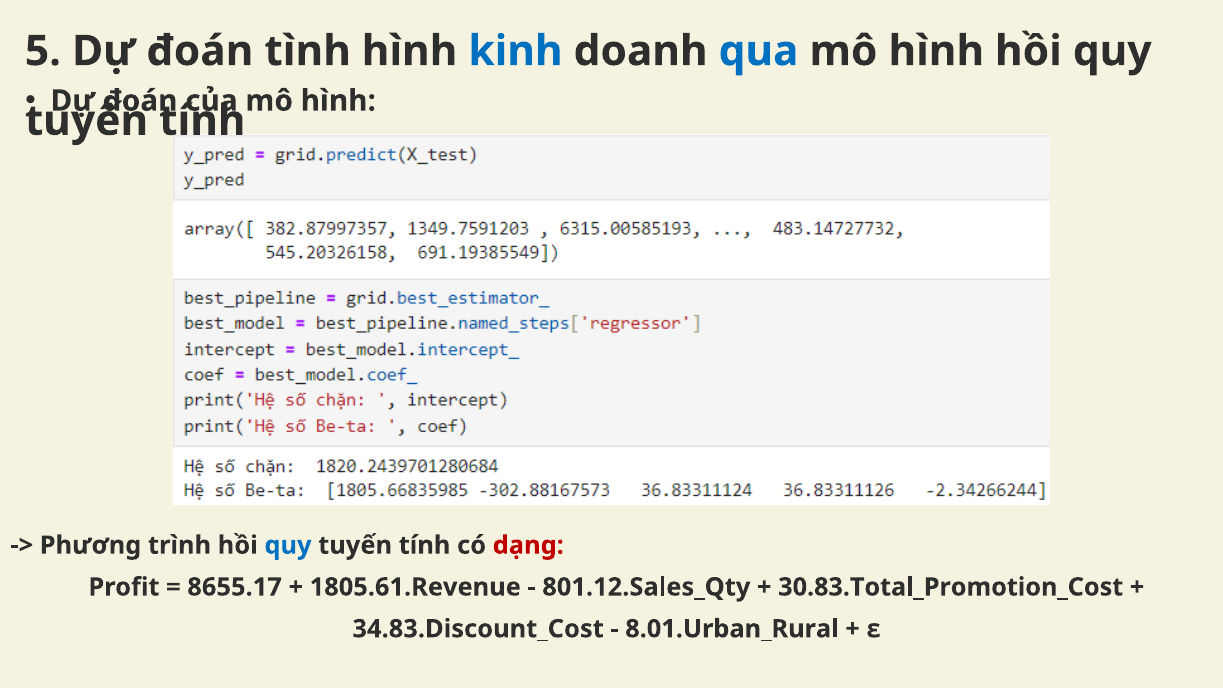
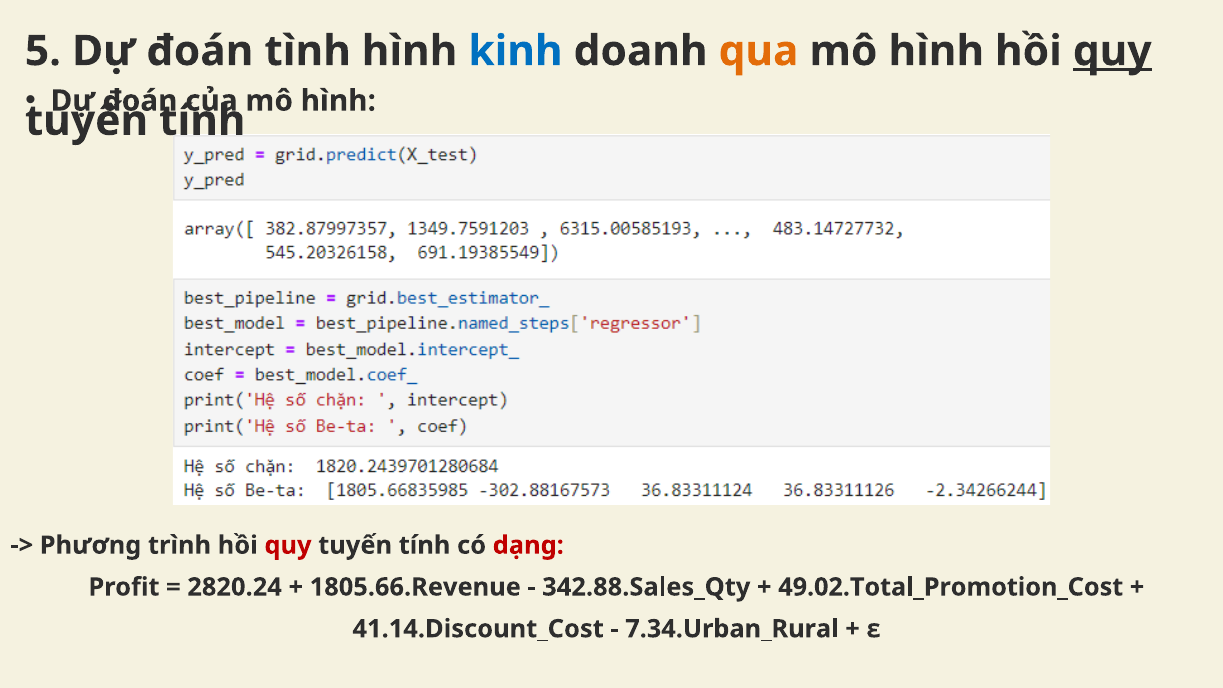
qua colour: blue -> orange
quy at (1112, 51) underline: none -> present
quy at (288, 545) colour: blue -> red
8655.17: 8655.17 -> 2820.24
1805.61.Revenue: 1805.61.Revenue -> 1805.66.Revenue
801.12.Sales_Qty: 801.12.Sales_Qty -> 342.88.Sales_Qty
30.83.Total_Promotion_Cost: 30.83.Total_Promotion_Cost -> 49.02.Total_Promotion_Cost
34.83.Discount_Cost: 34.83.Discount_Cost -> 41.14.Discount_Cost
8.01.Urban_Rural: 8.01.Urban_Rural -> 7.34.Urban_Rural
